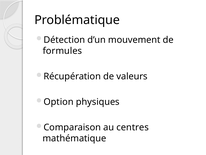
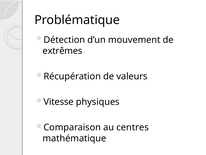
formules: formules -> extrêmes
Option: Option -> Vitesse
